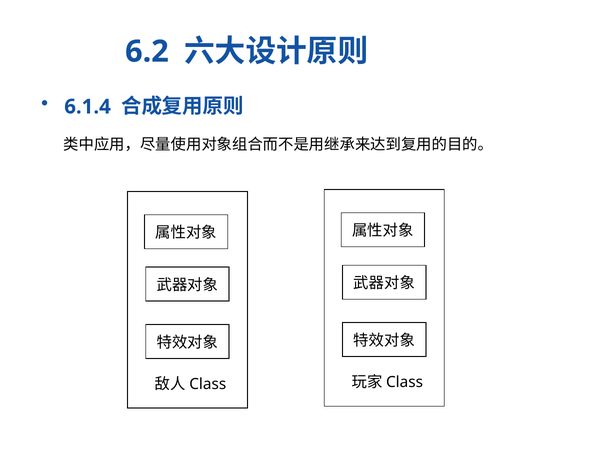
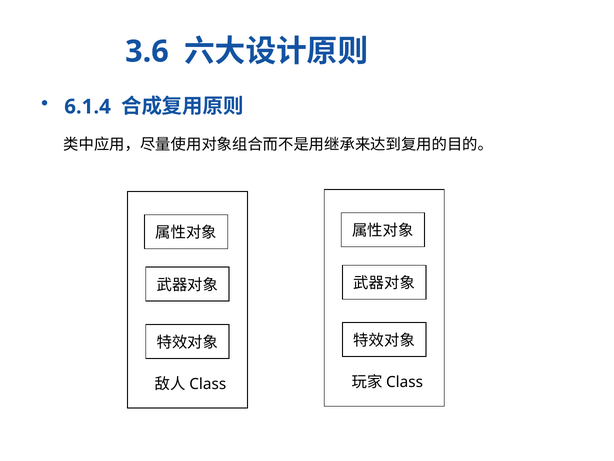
6.2: 6.2 -> 3.6
